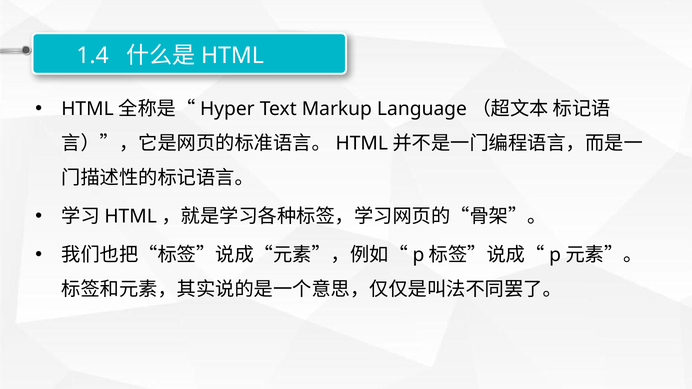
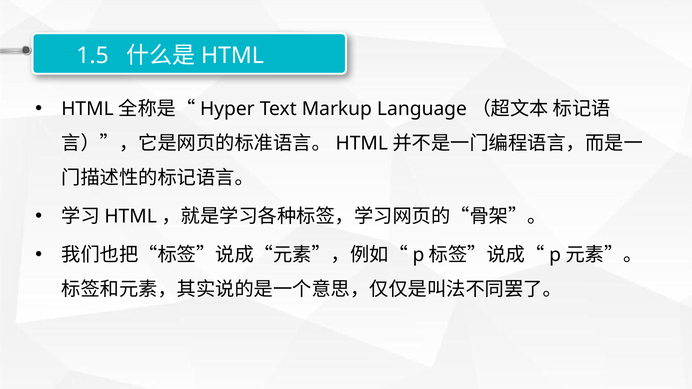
1.4: 1.4 -> 1.5
